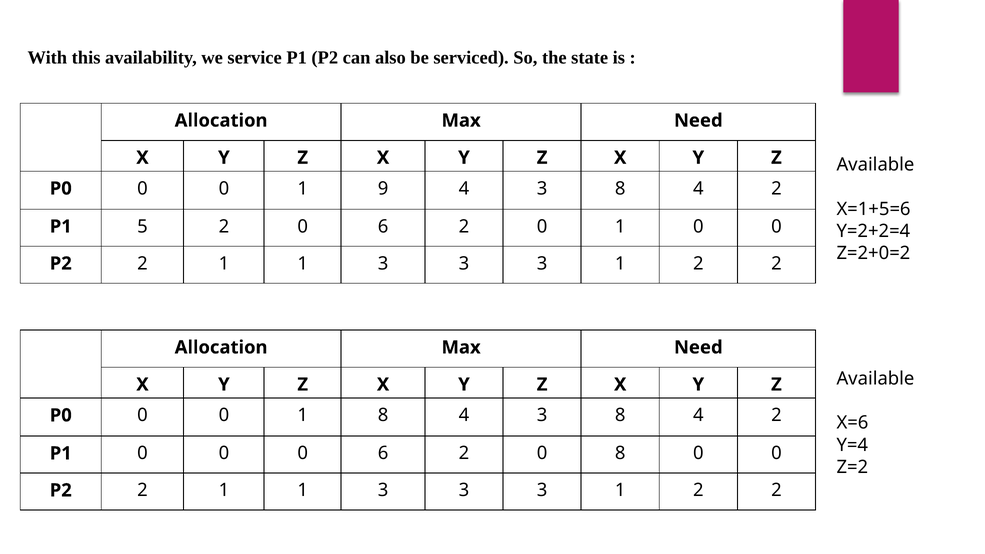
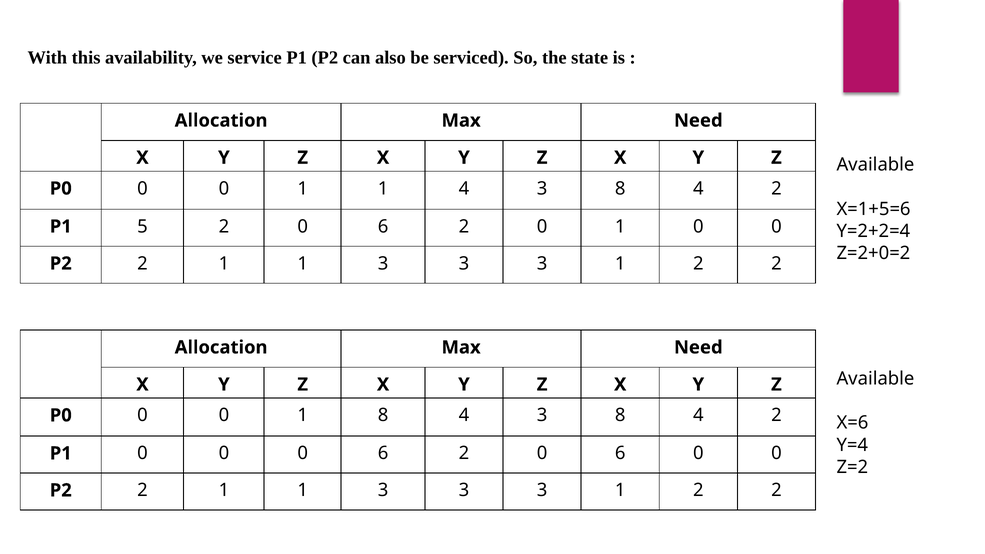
0 1 9: 9 -> 1
6 2 0 8: 8 -> 6
